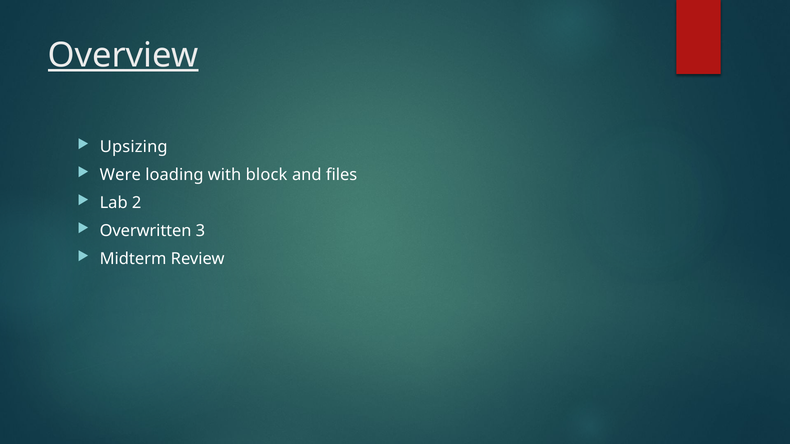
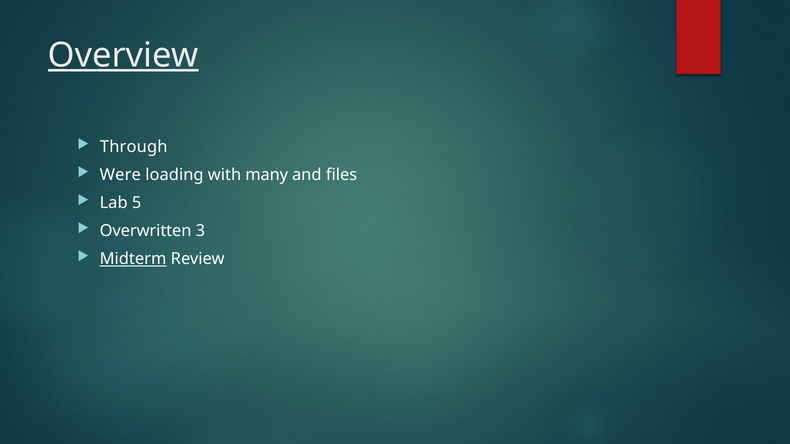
Upsizing: Upsizing -> Through
block: block -> many
2: 2 -> 5
Midterm underline: none -> present
